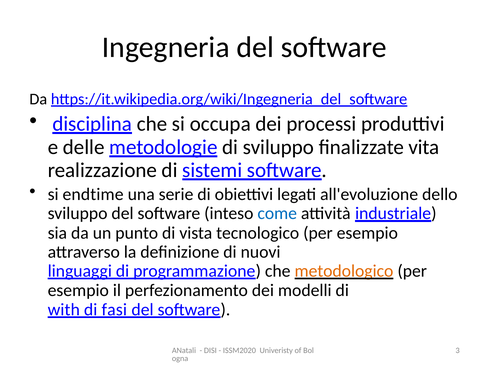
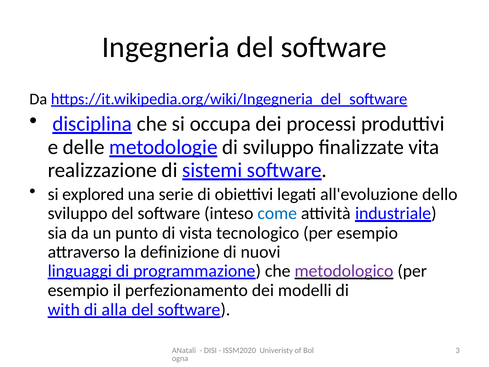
endtime: endtime -> explored
metodologico colour: orange -> purple
fasi: fasi -> alla
